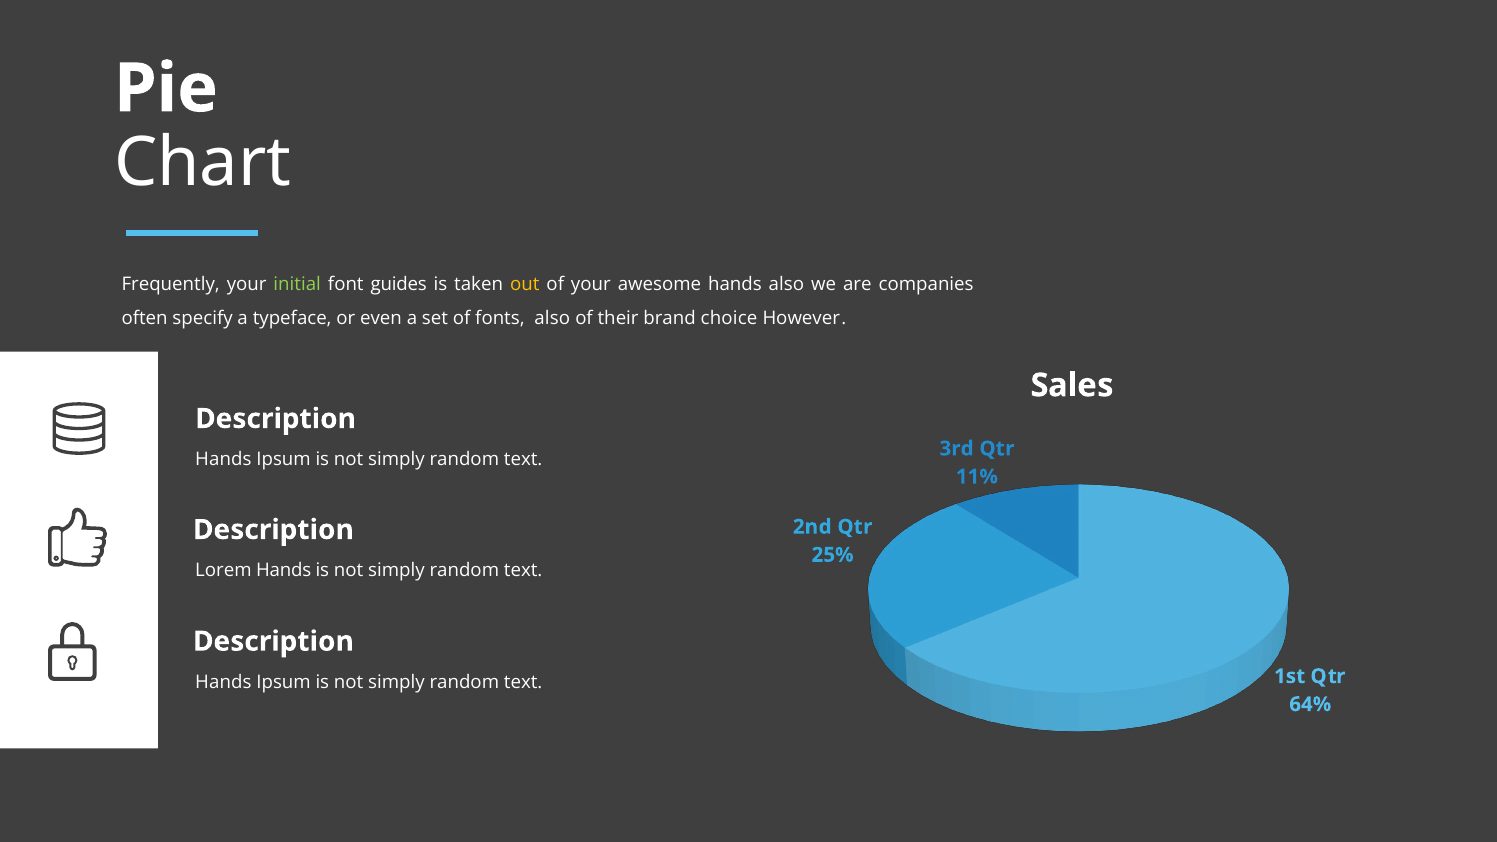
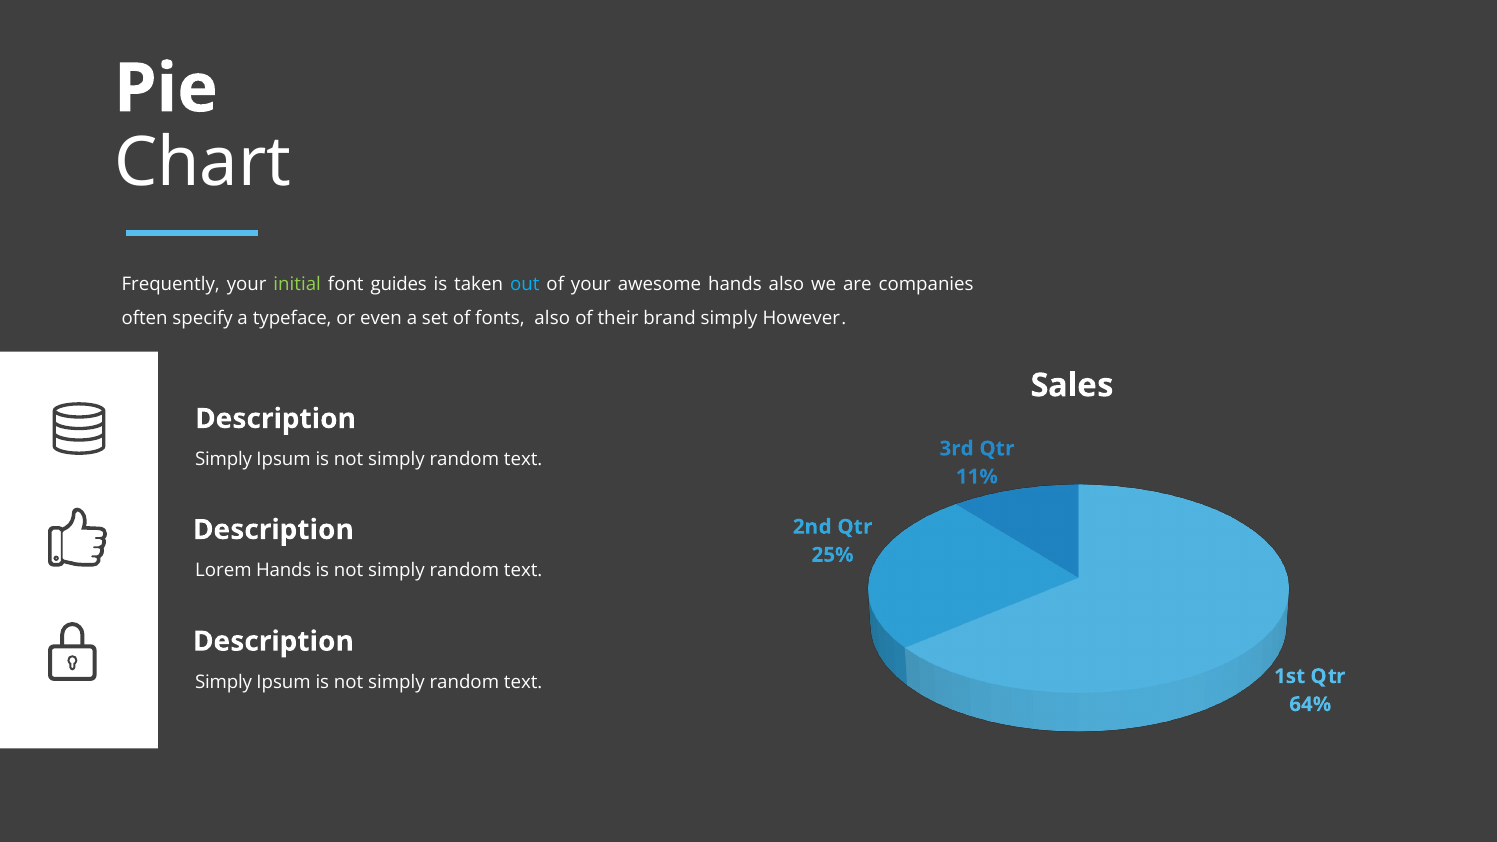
out colour: yellow -> light blue
brand choice: choice -> simply
Hands at (223, 459): Hands -> Simply
Hands at (223, 682): Hands -> Simply
